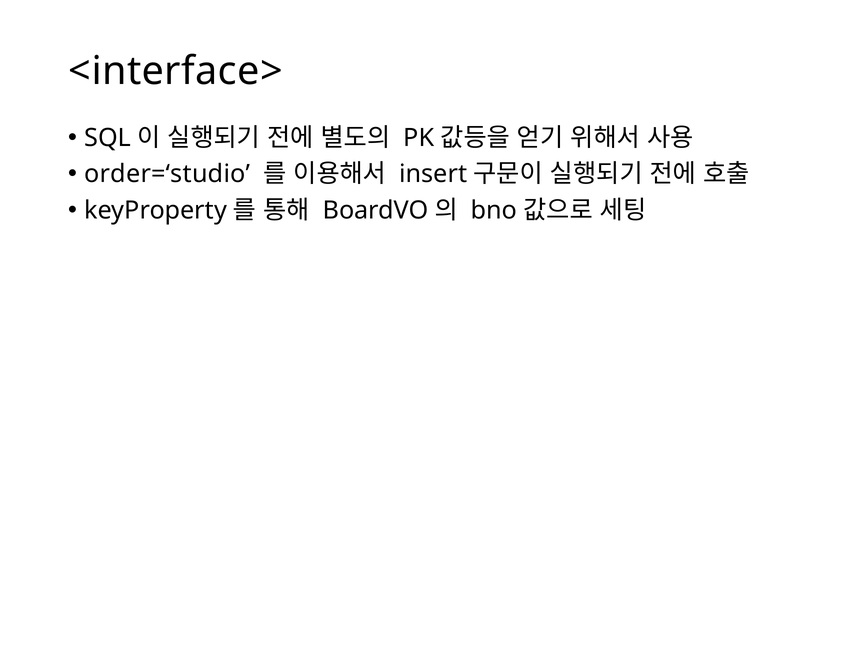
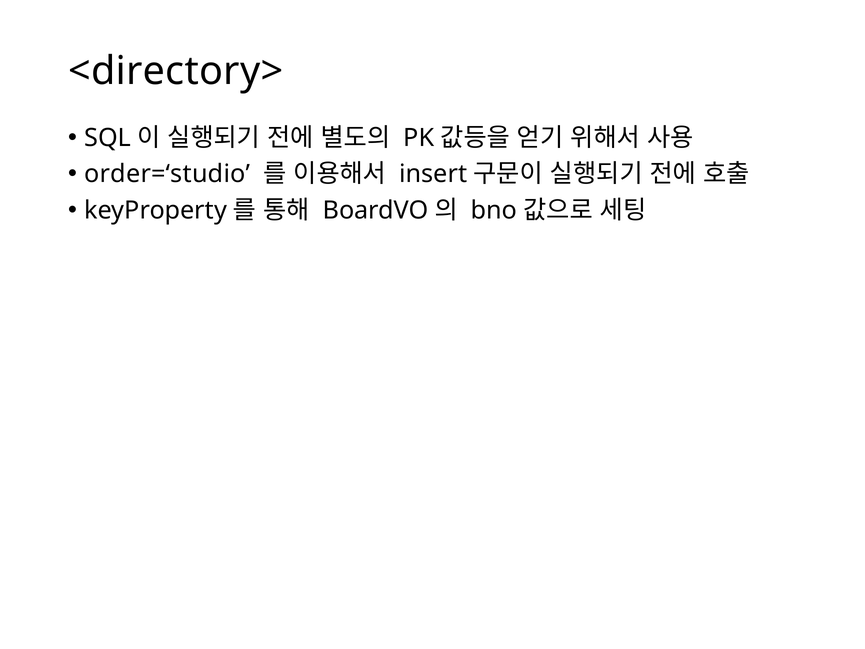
<interface>: <interface> -> <directory>
